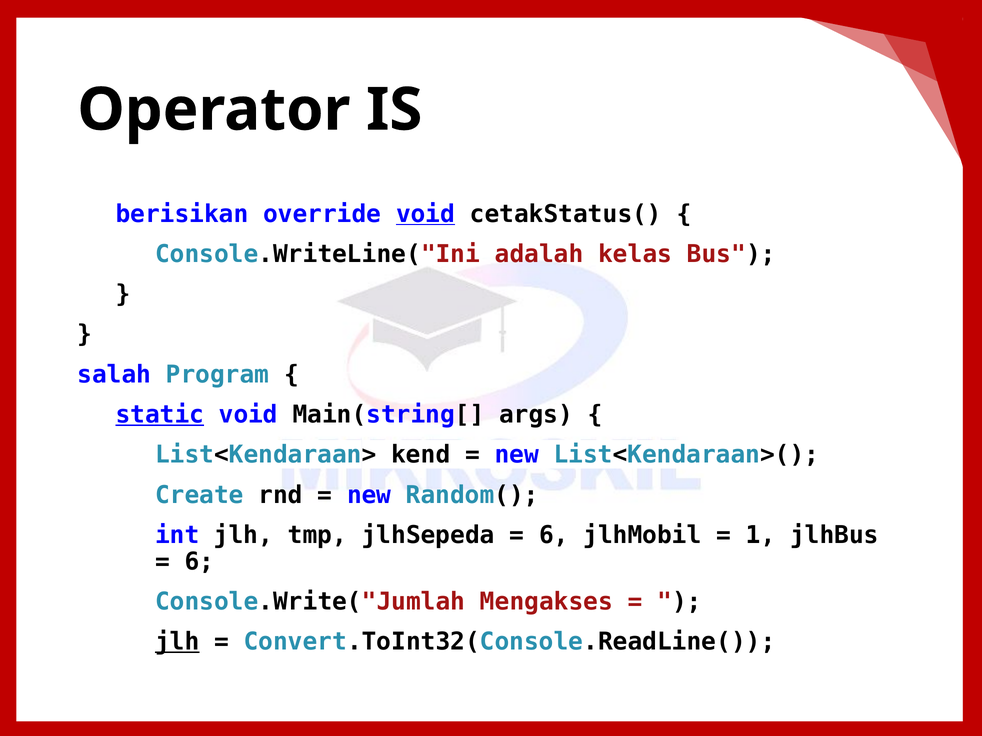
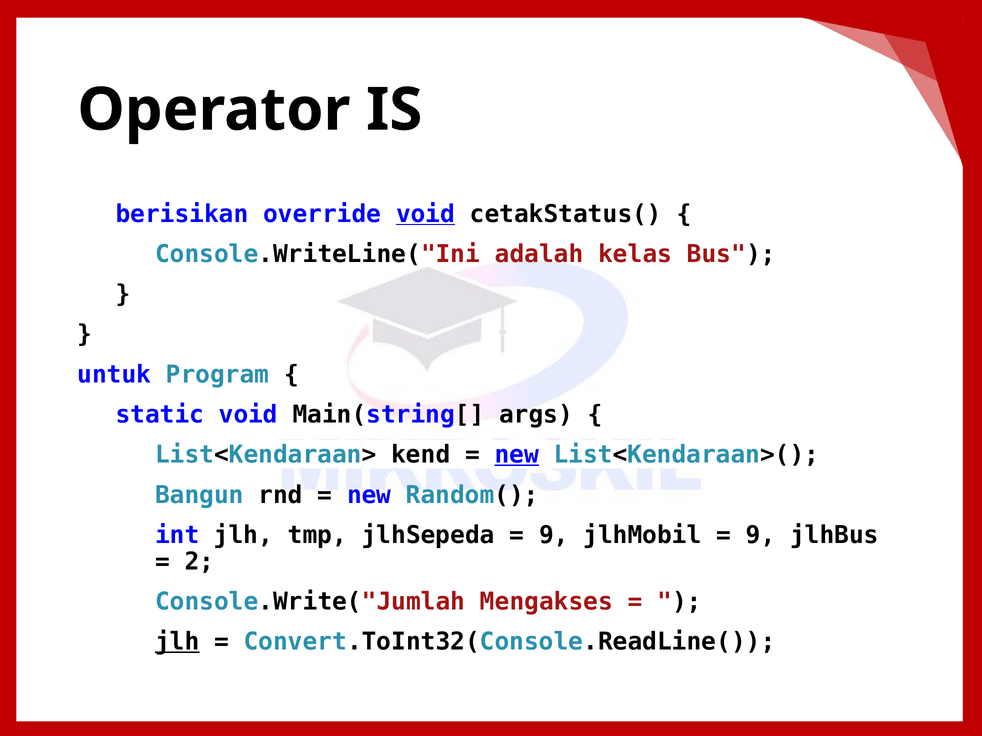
salah: salah -> untuk
static underline: present -> none
new at (517, 455) underline: none -> present
Create: Create -> Bangun
6 at (554, 535): 6 -> 9
1 at (761, 535): 1 -> 9
6 at (199, 562): 6 -> 2
